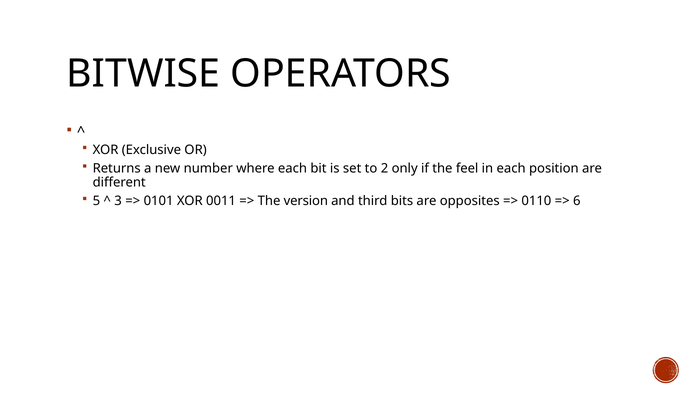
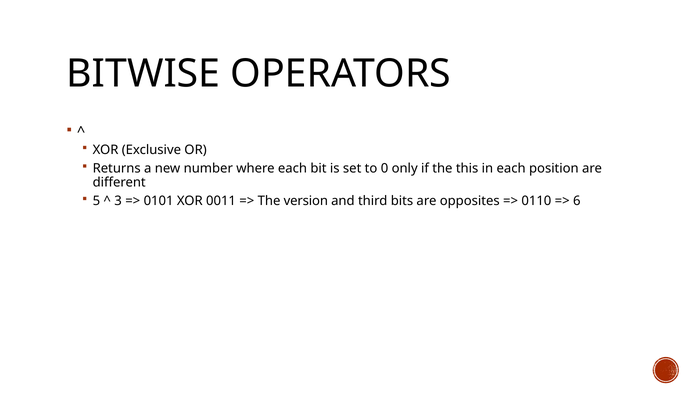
2: 2 -> 0
feel: feel -> this
